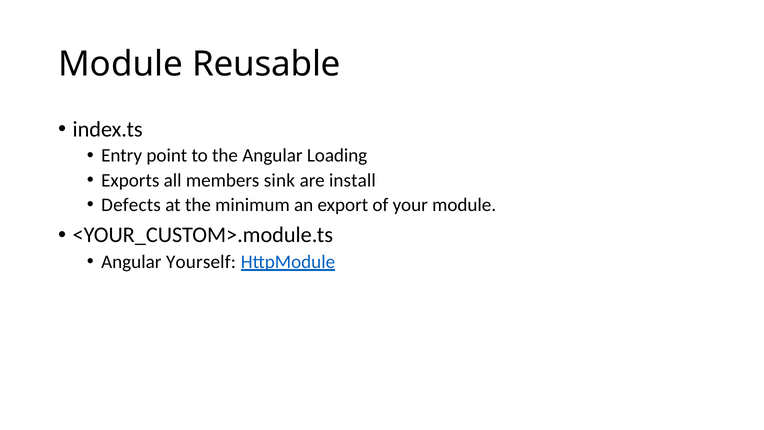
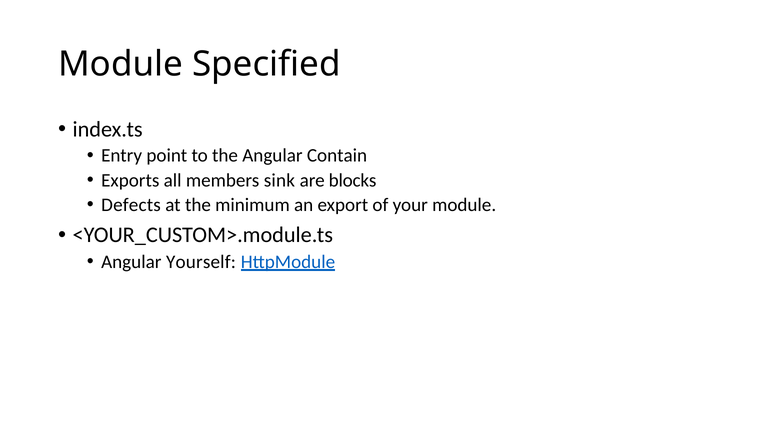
Reusable: Reusable -> Specified
Loading: Loading -> Contain
install: install -> blocks
